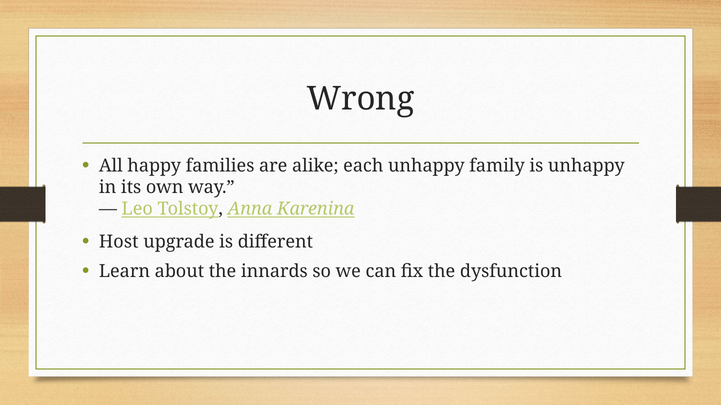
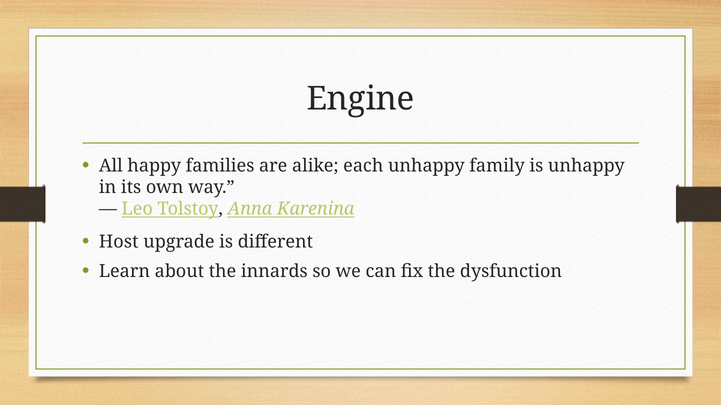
Wrong: Wrong -> Engine
